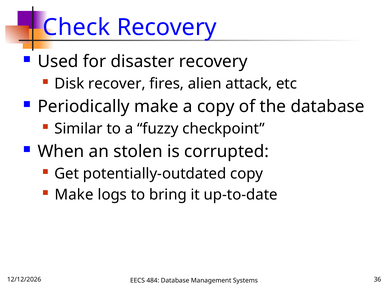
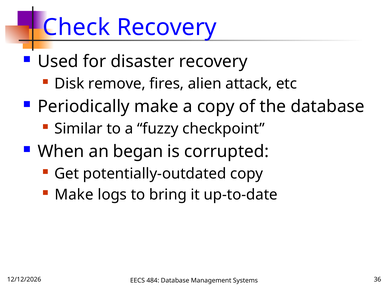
recover: recover -> remove
stolen: stolen -> began
